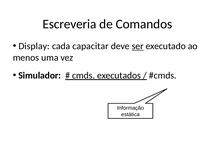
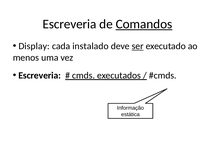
Comandos underline: none -> present
capacitar: capacitar -> instalado
Simulador at (40, 76): Simulador -> Escreveria
